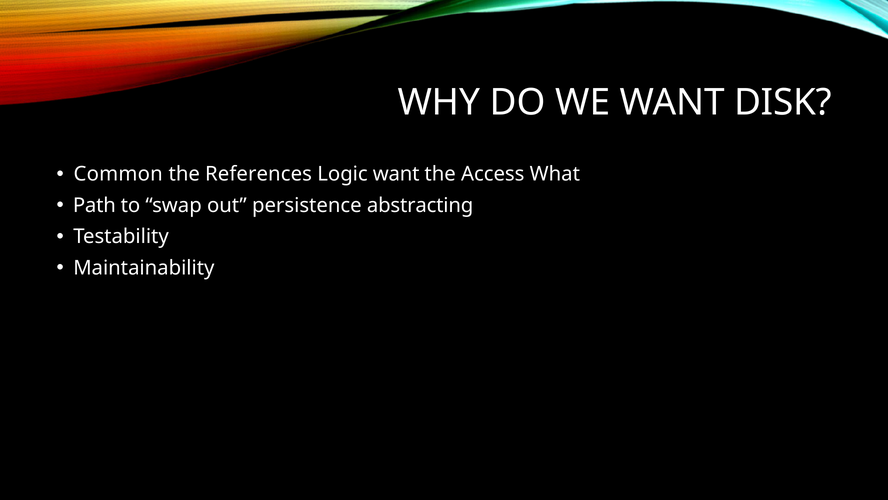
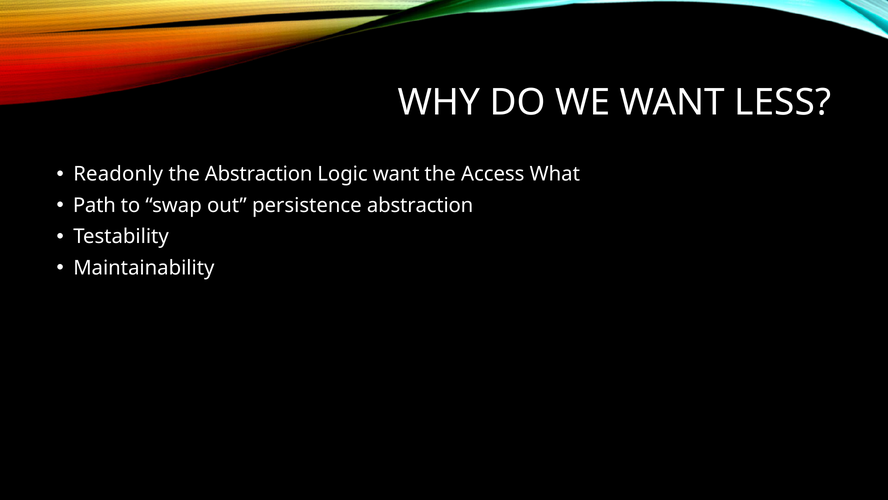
DISK: DISK -> LESS
Common: Common -> Readonly
the References: References -> Abstraction
persistence abstracting: abstracting -> abstraction
